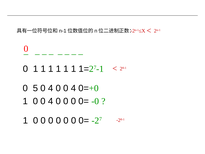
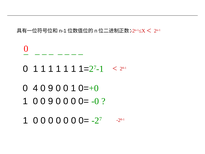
5: 5 -> 4
4 at (51, 88): 4 -> 9
4 at (73, 88): 4 -> 1
1 0 0 4: 4 -> 9
